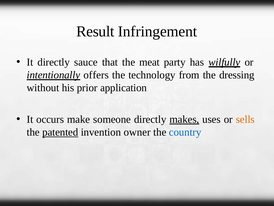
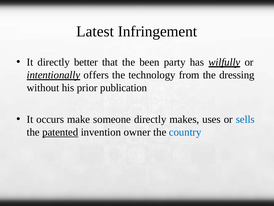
Result: Result -> Latest
sauce: sauce -> better
meat: meat -> been
application: application -> publication
makes underline: present -> none
sells colour: orange -> blue
